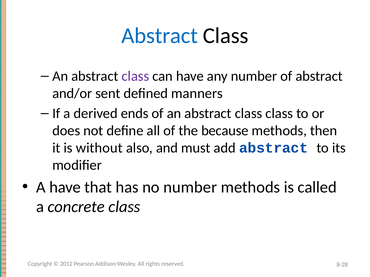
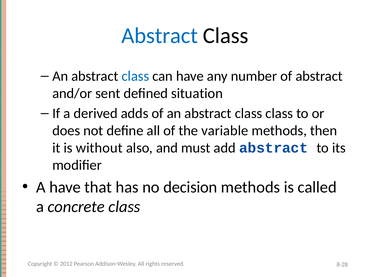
class at (135, 76) colour: purple -> blue
manners: manners -> situation
ends: ends -> adds
because: because -> variable
no number: number -> decision
